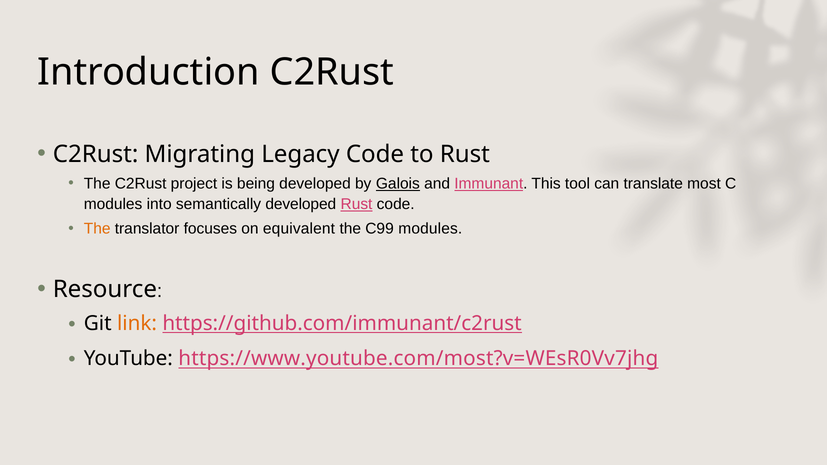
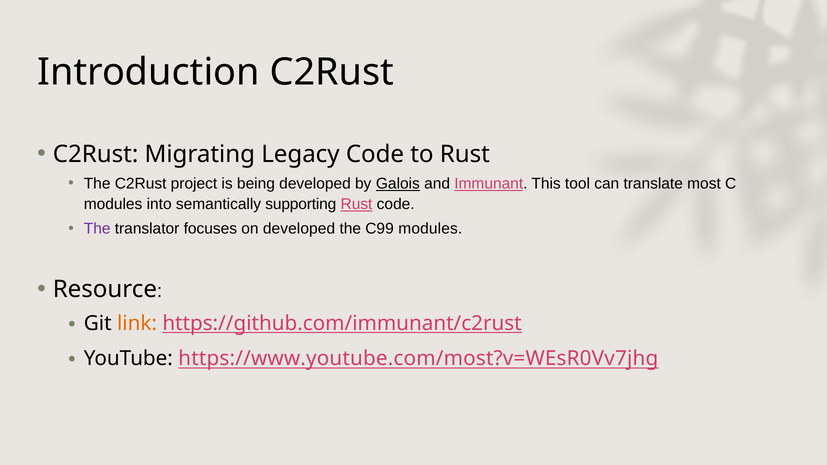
semantically developed: developed -> supporting
The at (97, 229) colour: orange -> purple
on equivalent: equivalent -> developed
